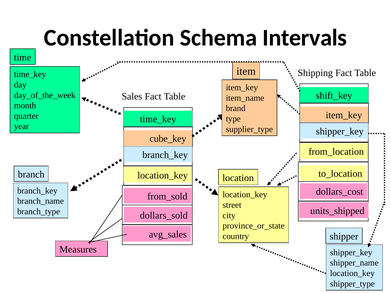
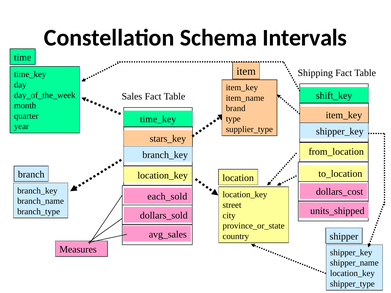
cube_key: cube_key -> stars_key
from_sold: from_sold -> each_sold
